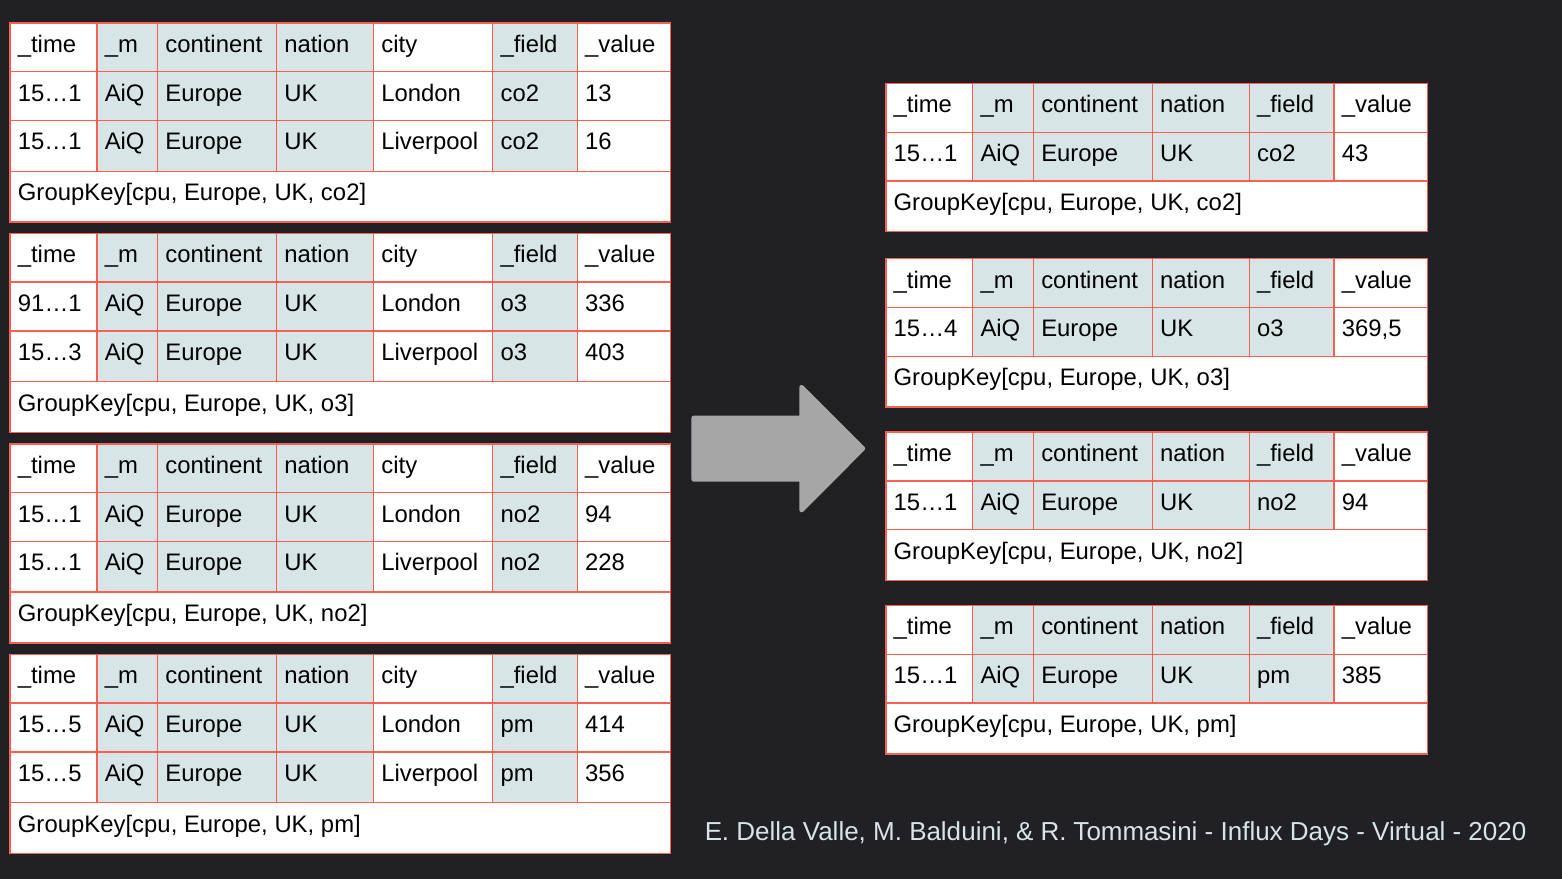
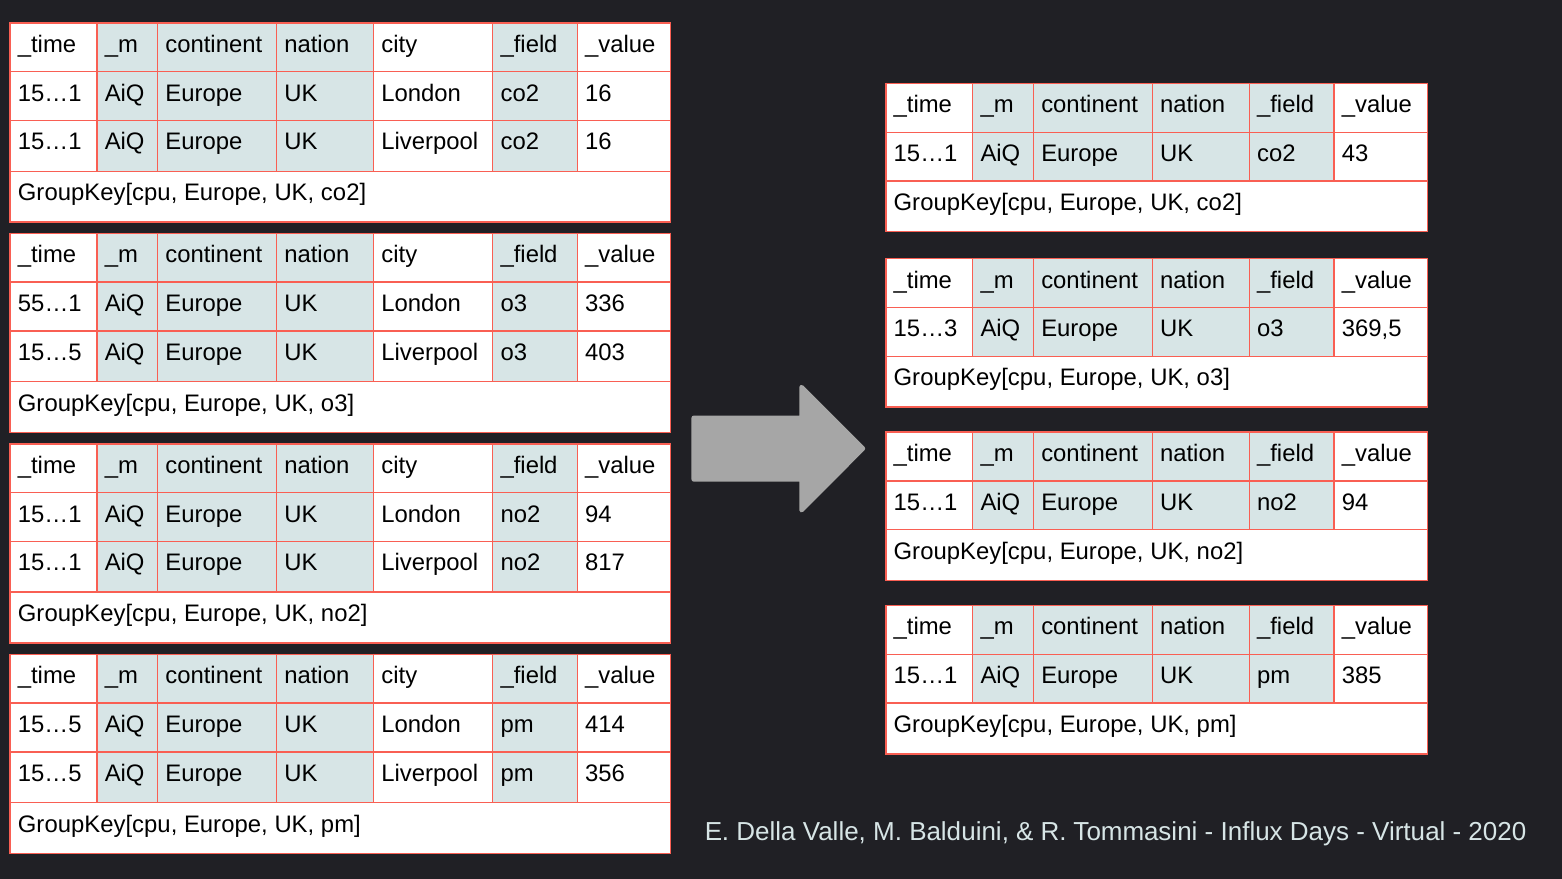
London co2 13: 13 -> 16
91…1: 91…1 -> 55…1
15…4: 15…4 -> 15…3
15…3 at (50, 352): 15…3 -> 15…5
228: 228 -> 817
